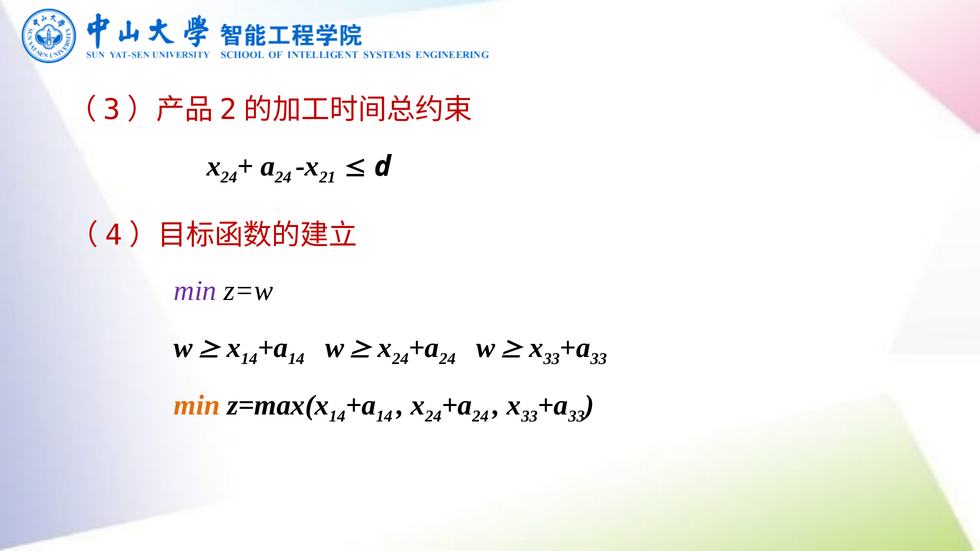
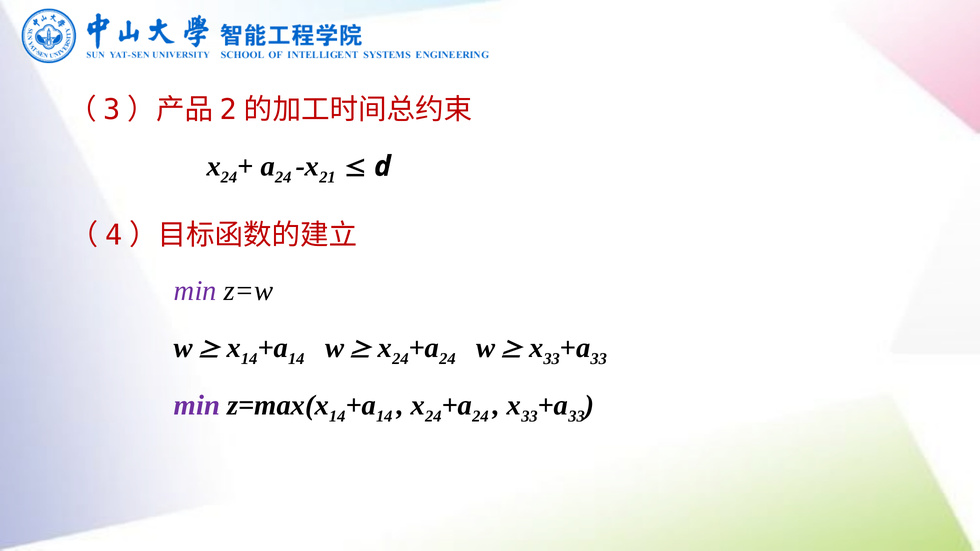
min at (197, 405) colour: orange -> purple
